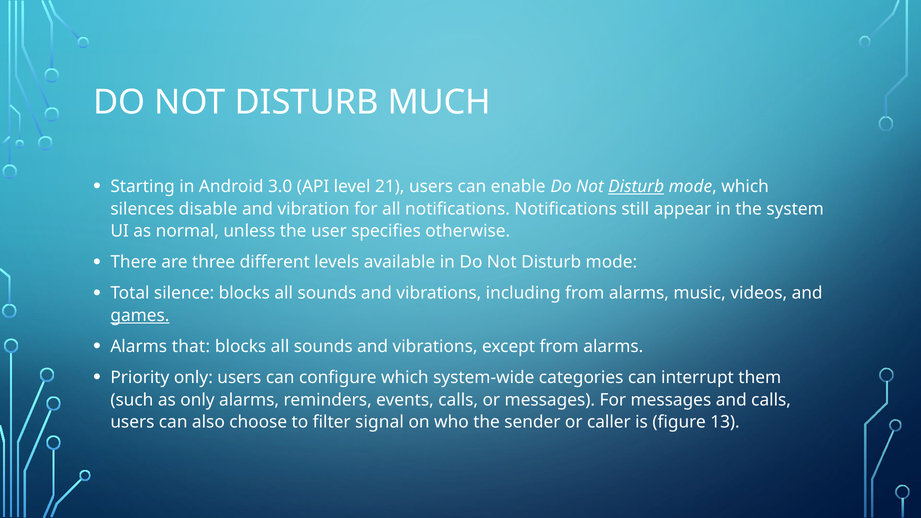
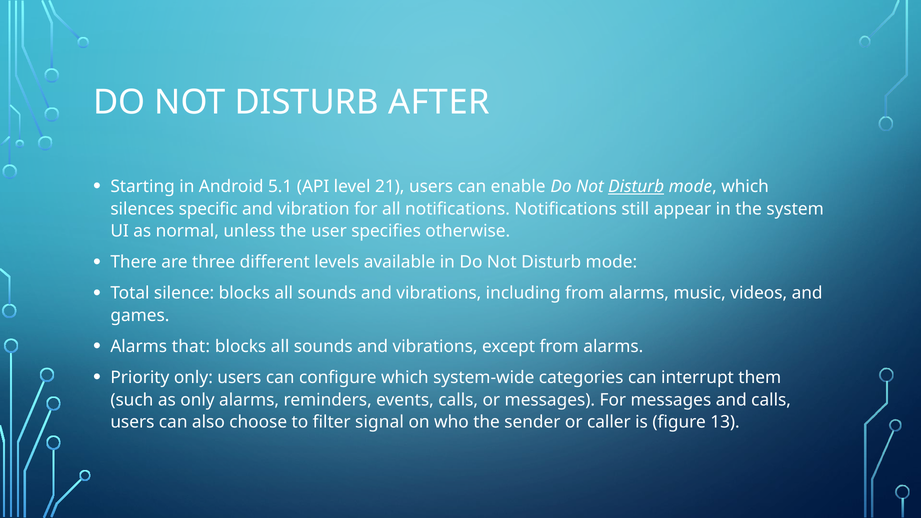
MUCH: MUCH -> AFTER
3.0: 3.0 -> 5.1
disable: disable -> specific
games underline: present -> none
